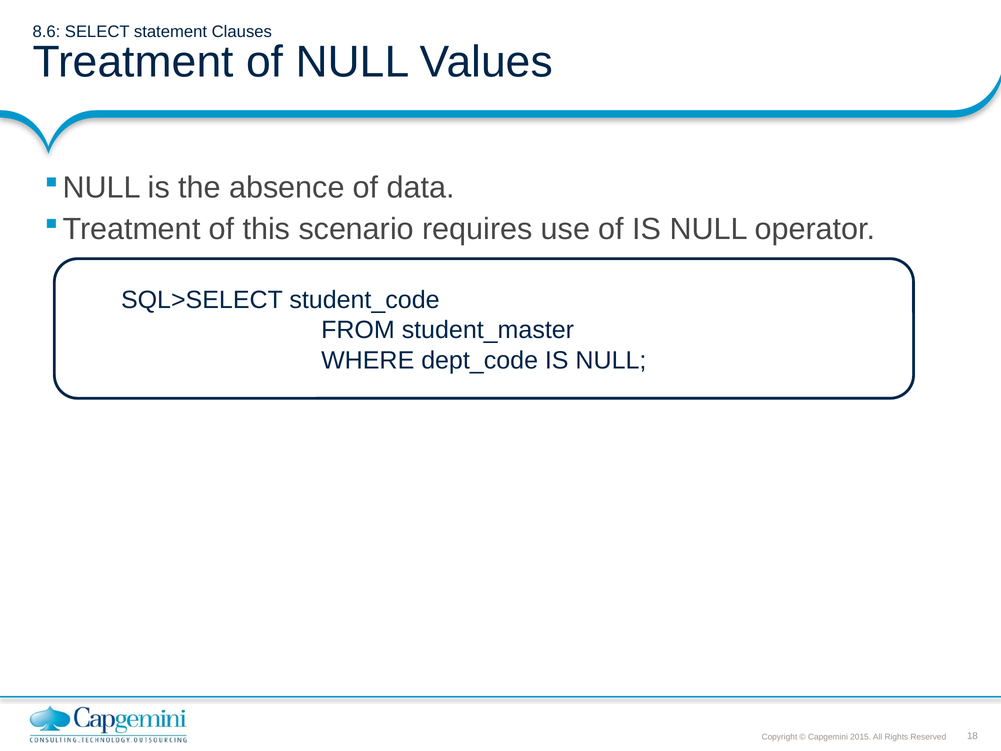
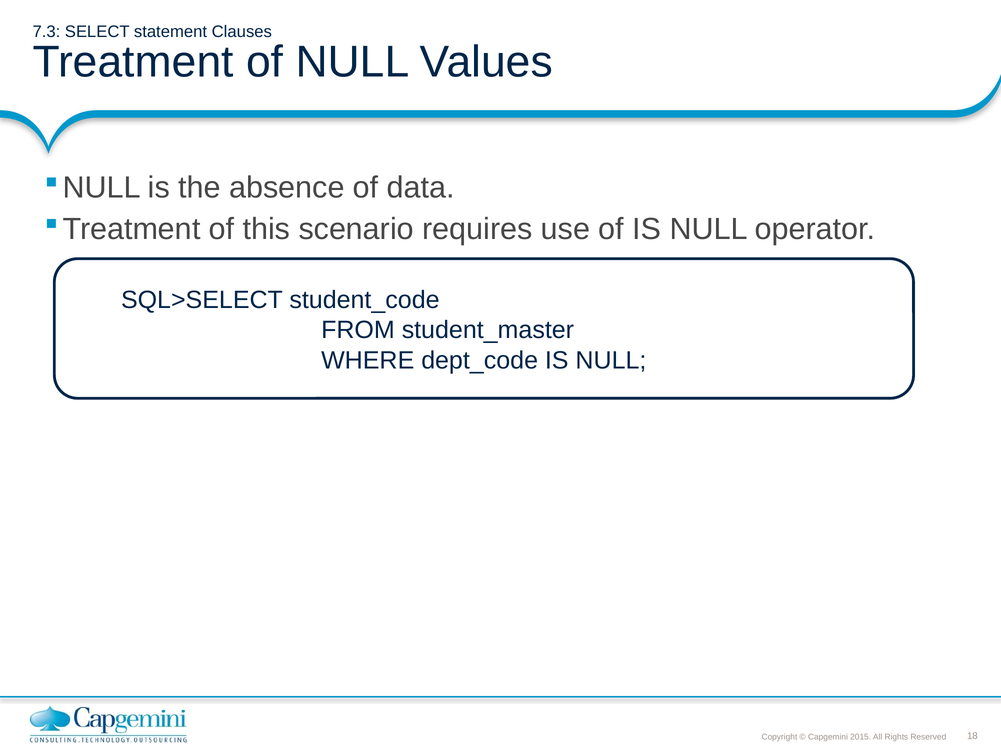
8.6: 8.6 -> 7.3
